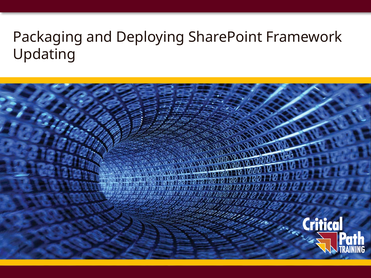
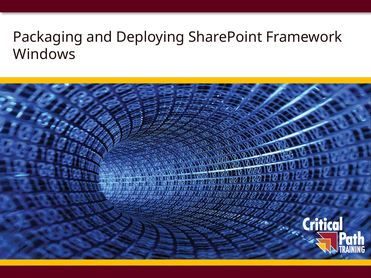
Updating: Updating -> Windows
